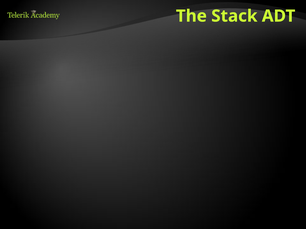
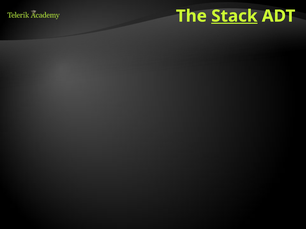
Stack at (234, 16) underline: none -> present
